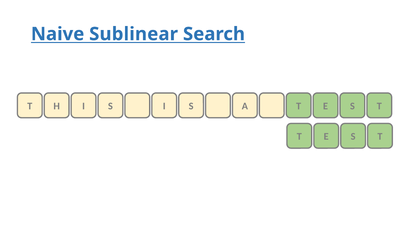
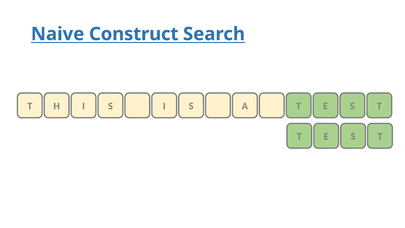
Sublinear: Sublinear -> Construct
